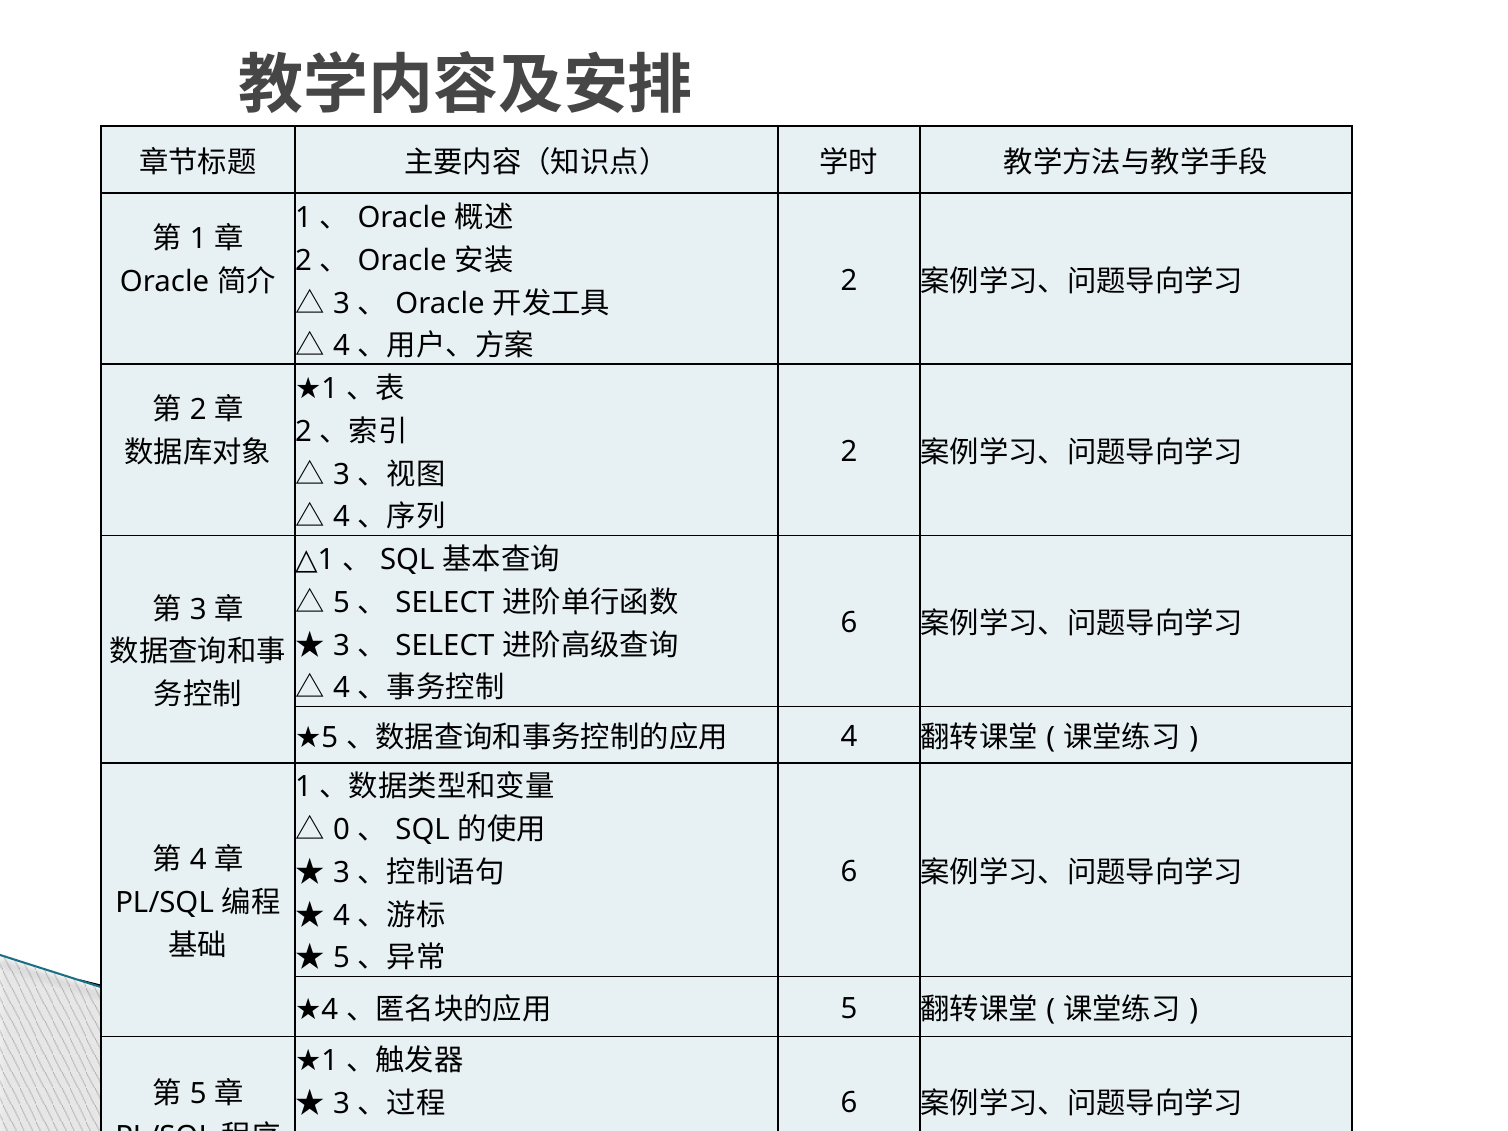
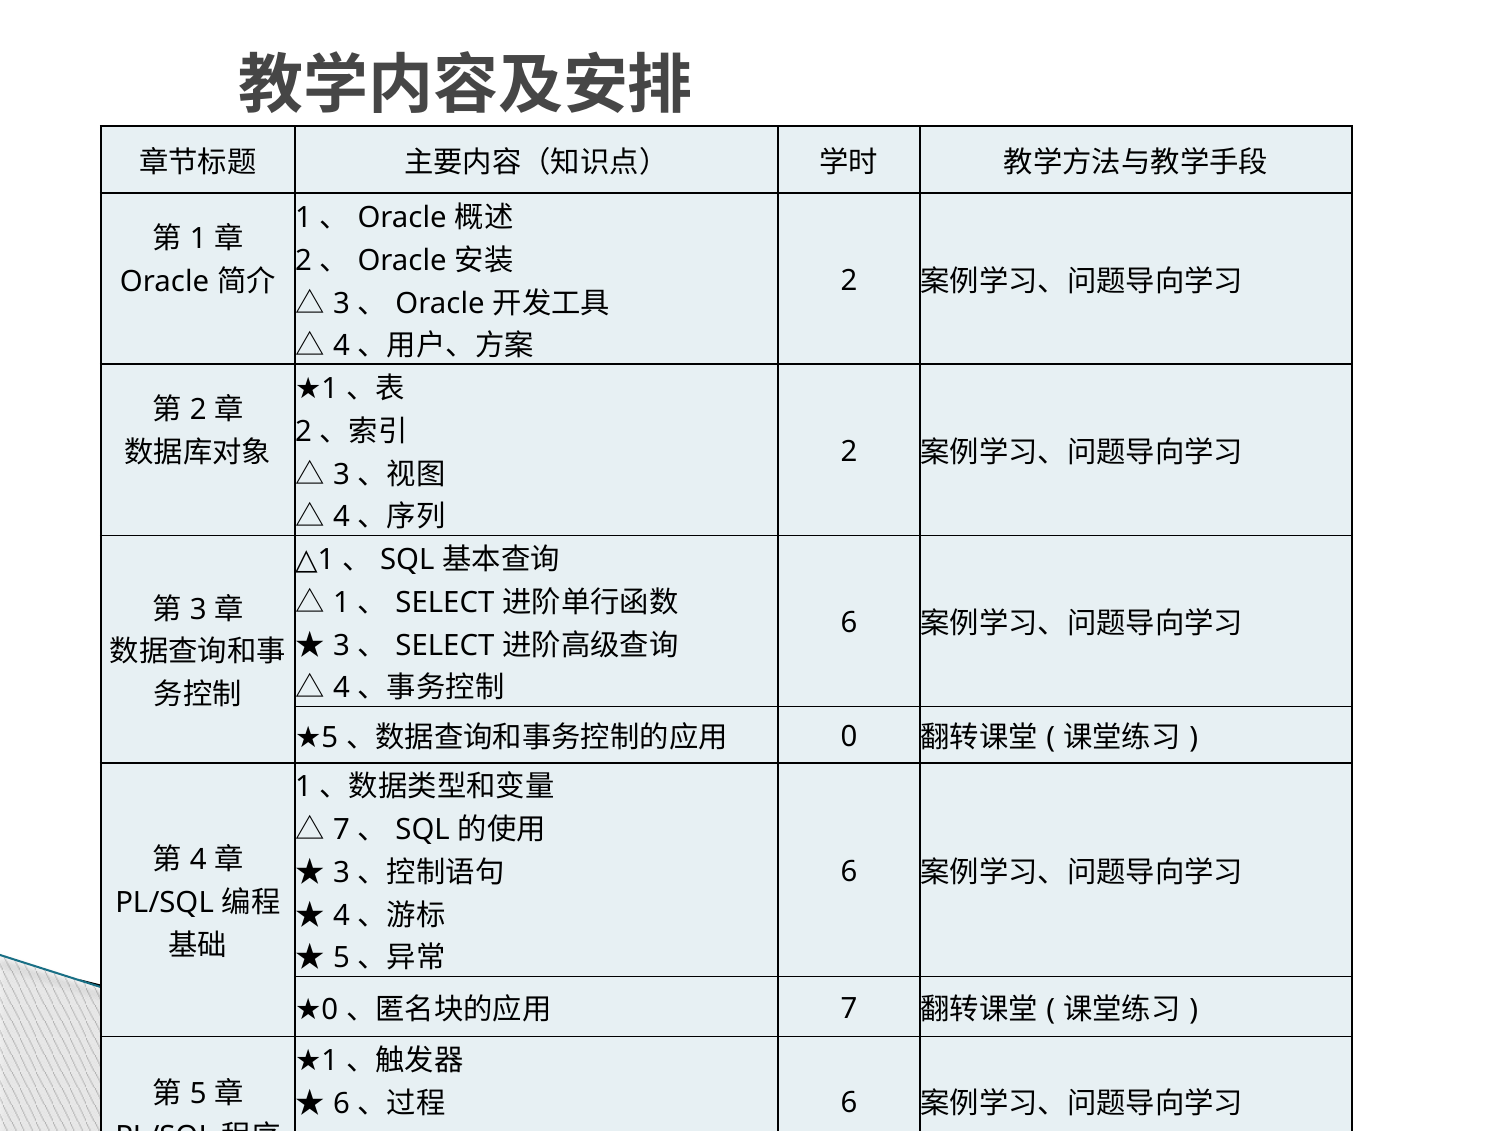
5 at (341, 603): 5 -> 1
4 at (849, 736): 4 -> 0
0 at (341, 830): 0 -> 7
4 at (330, 1010): 4 -> 0
5 at (849, 1008): 5 -> 7
3 at (341, 1104): 3 -> 6
